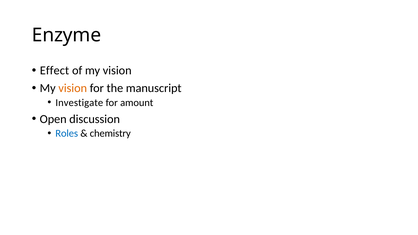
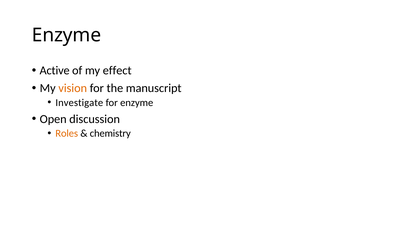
Effect: Effect -> Active
of my vision: vision -> effect
for amount: amount -> enzyme
Roles colour: blue -> orange
